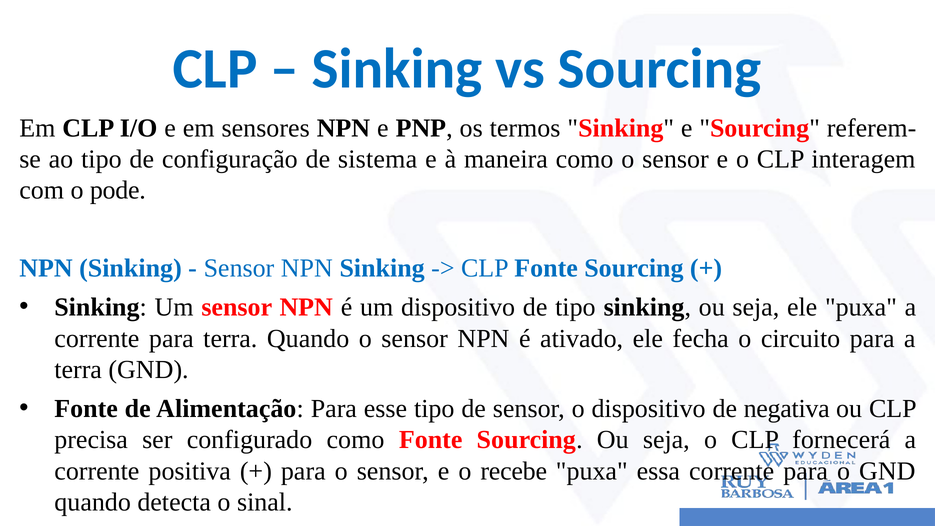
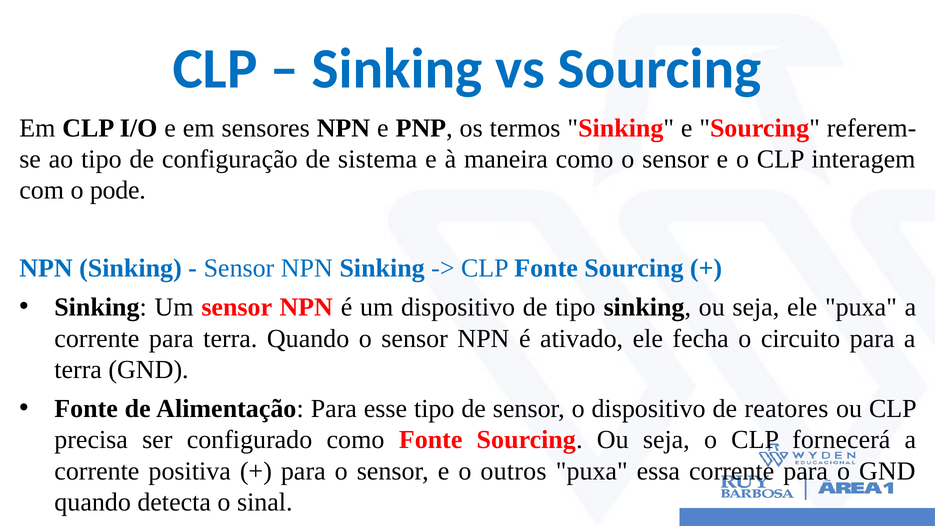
negativa: negativa -> reatores
recebe: recebe -> outros
